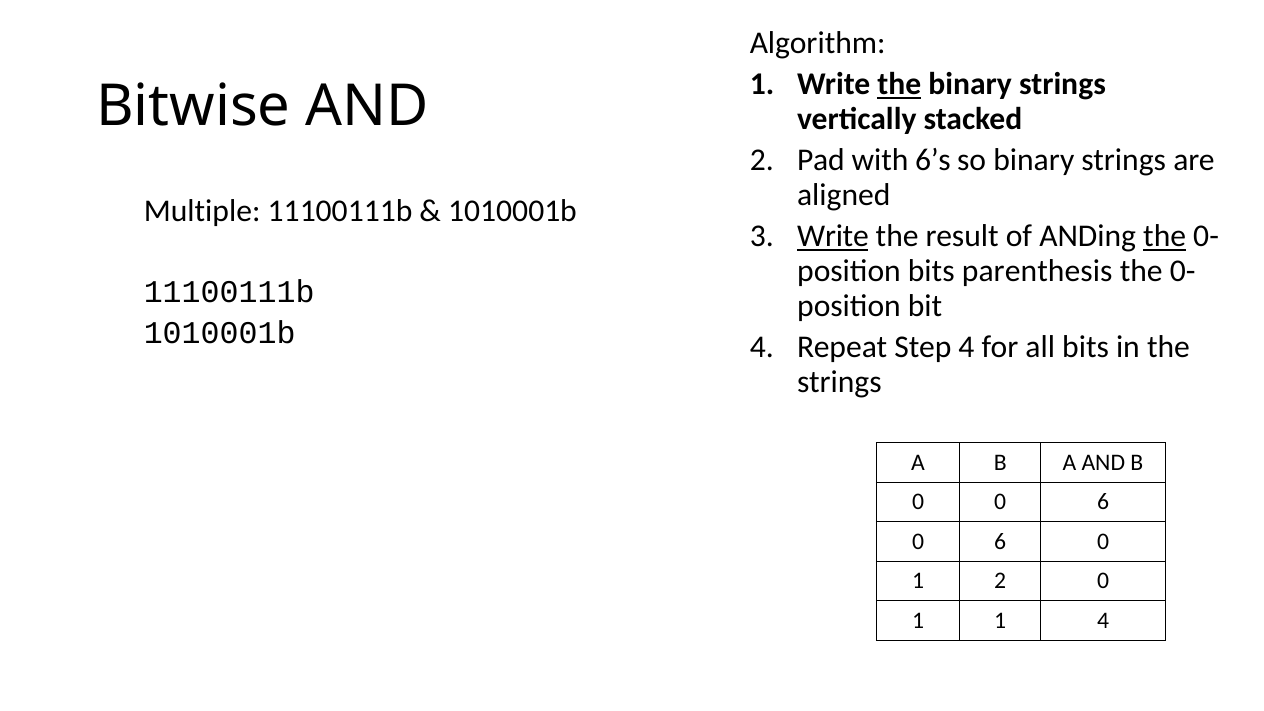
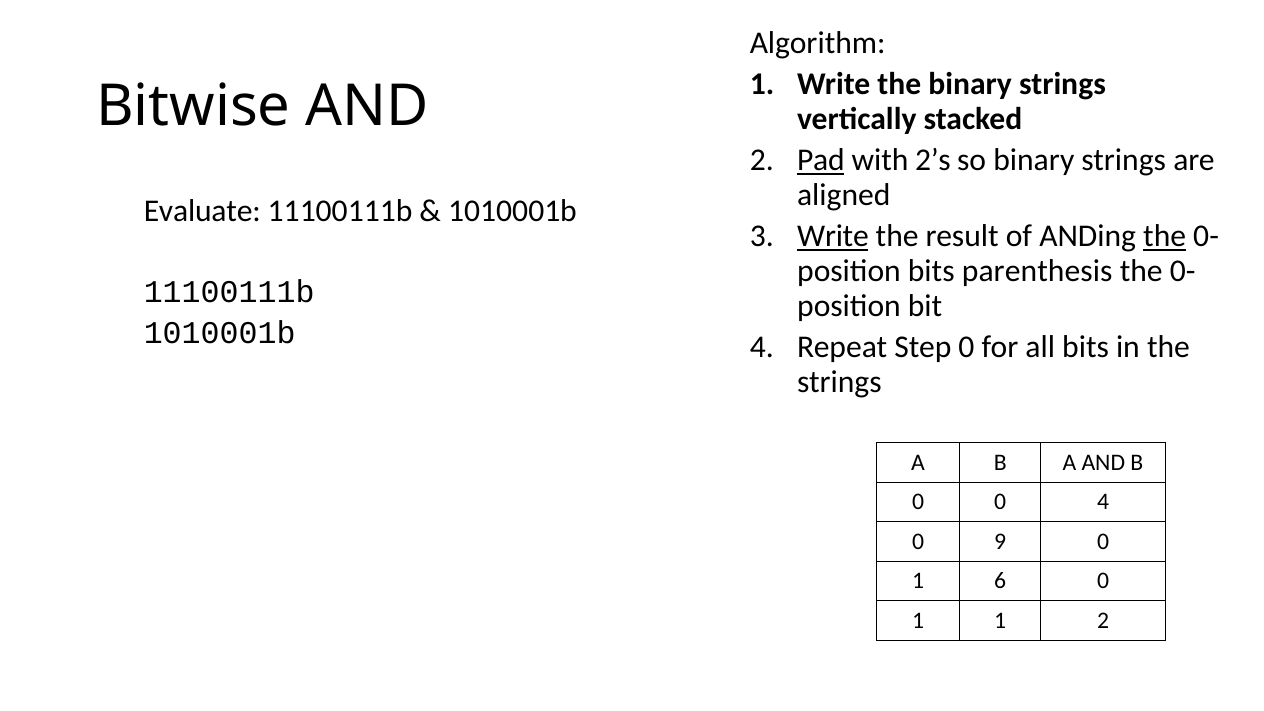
the at (899, 85) underline: present -> none
Pad underline: none -> present
6’s: 6’s -> 2’s
Multiple: Multiple -> Evaluate
Step 4: 4 -> 0
0 0 6: 6 -> 4
6 at (1000, 541): 6 -> 9
1 2: 2 -> 6
1 4: 4 -> 2
